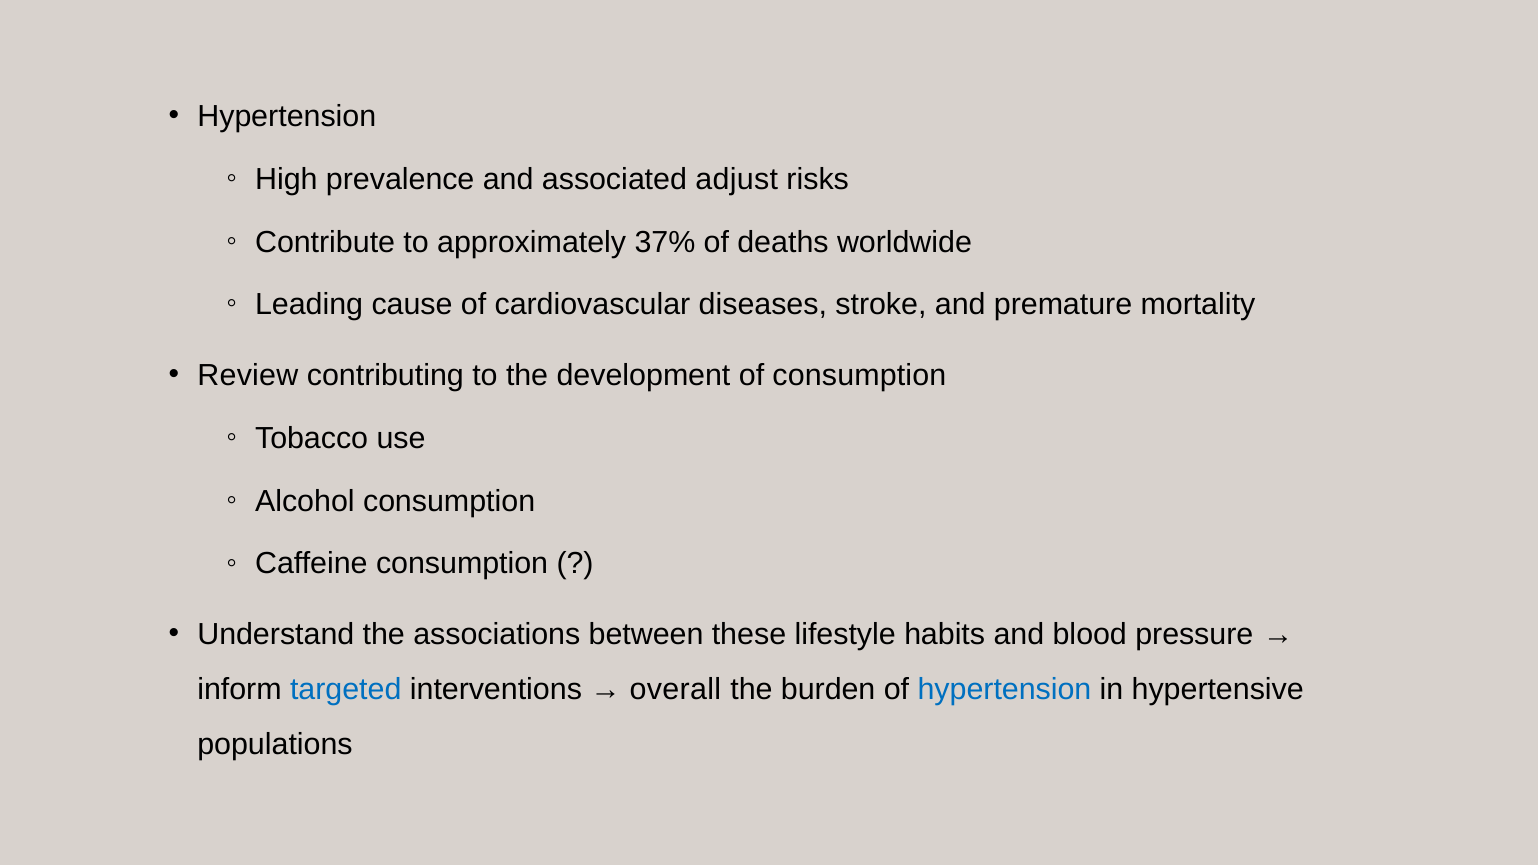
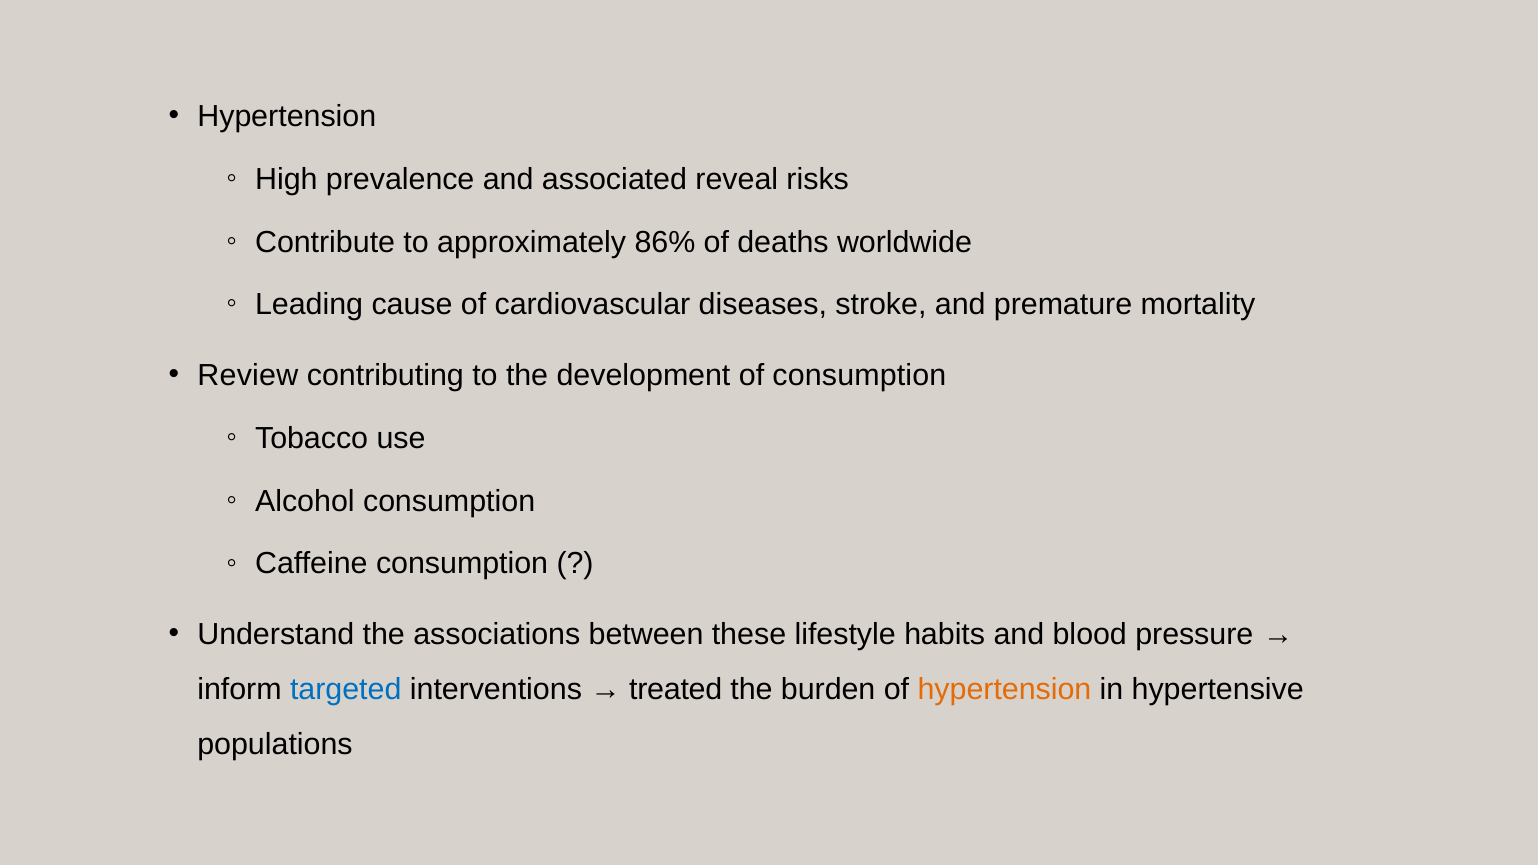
adjust: adjust -> reveal
37%: 37% -> 86%
overall: overall -> treated
hypertension at (1005, 689) colour: blue -> orange
